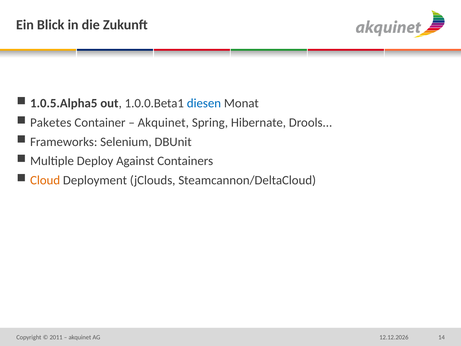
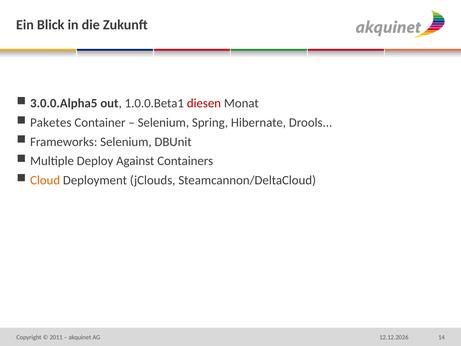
1.0.5.Alpha5: 1.0.5.Alpha5 -> 3.0.0.Alpha5
diesen colour: blue -> red
Akquinet at (163, 122): Akquinet -> Selenium
